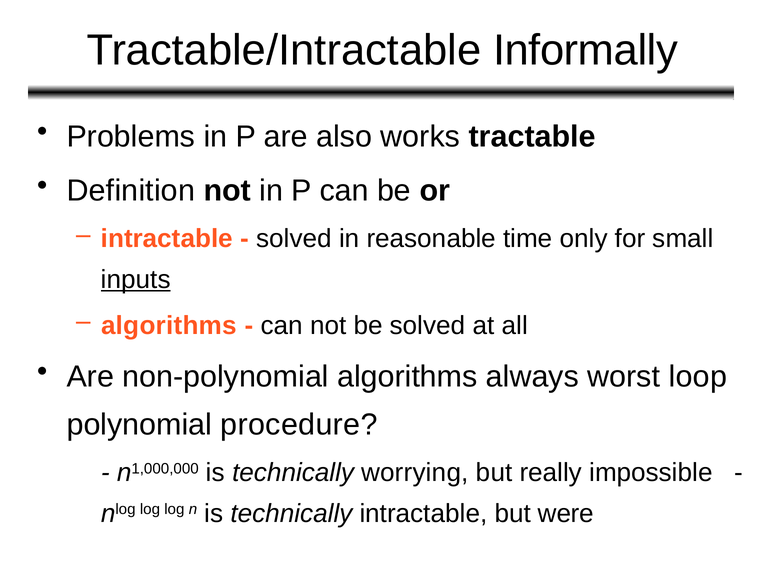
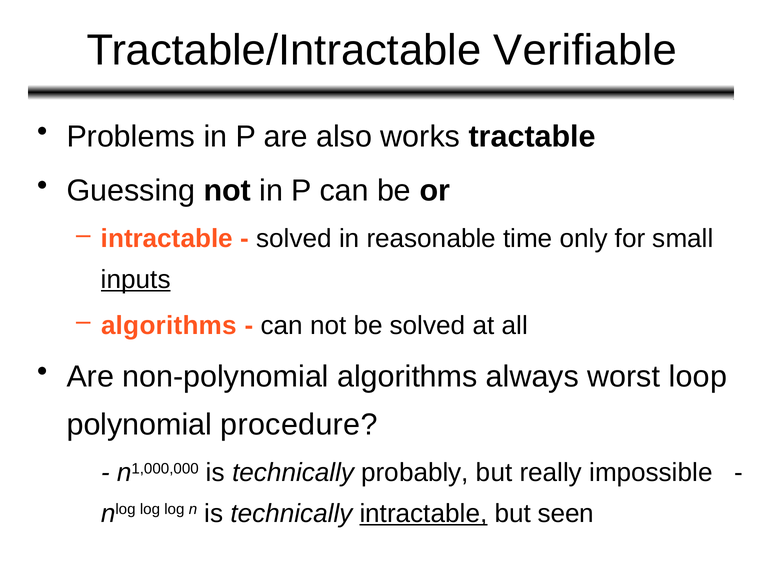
Informally: Informally -> Verifiable
Definition: Definition -> Guessing
worrying: worrying -> probably
intractable at (423, 513) underline: none -> present
were: were -> seen
